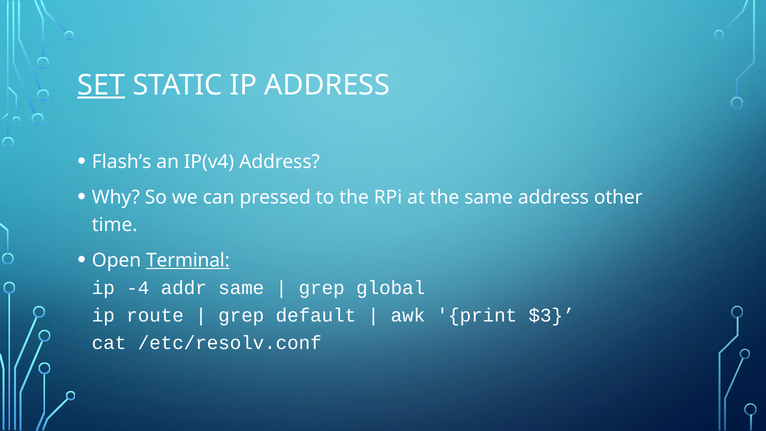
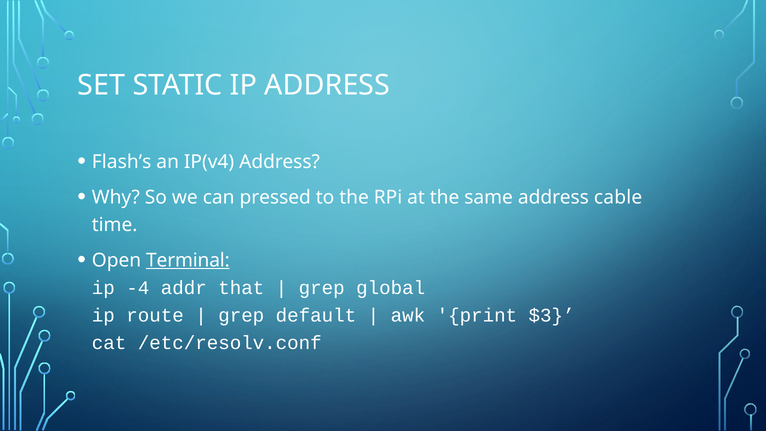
SET underline: present -> none
other: other -> cable
addr same: same -> that
